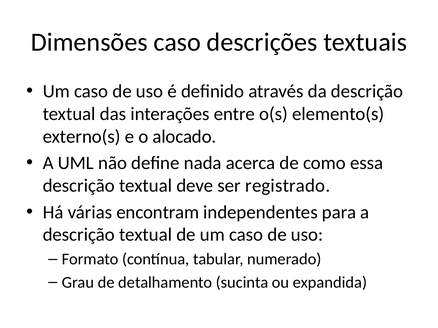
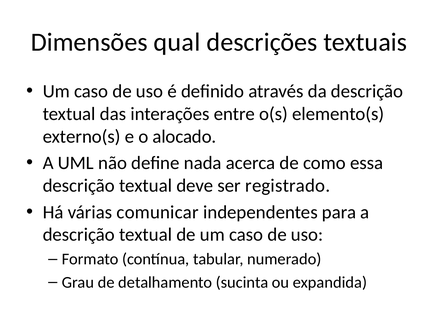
Dimensões caso: caso -> qual
encontram: encontram -> comunicar
